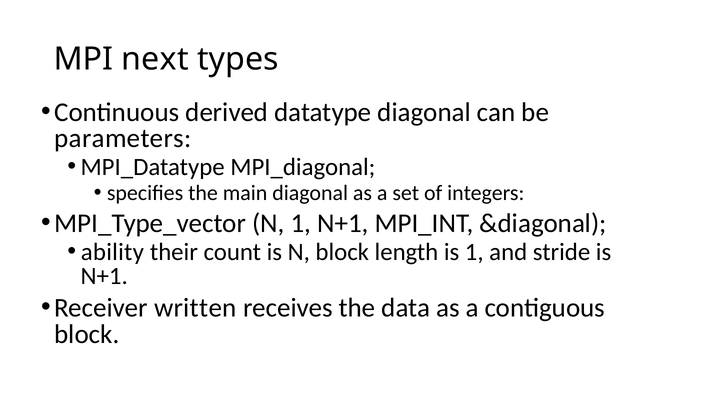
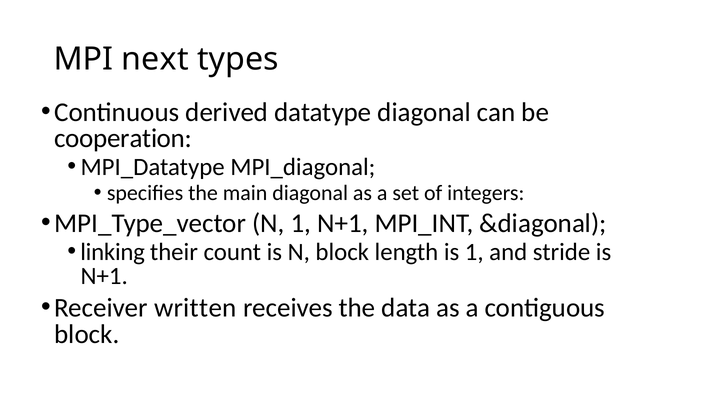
parameters: parameters -> cooperation
ability: ability -> linking
